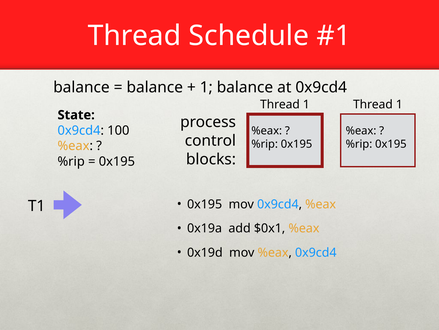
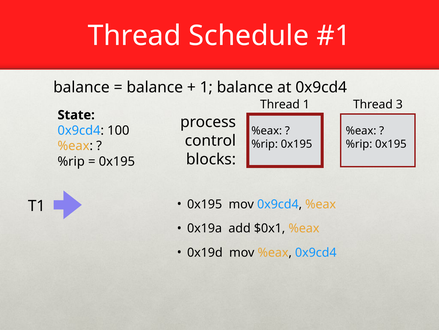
1 Thread 1: 1 -> 3
